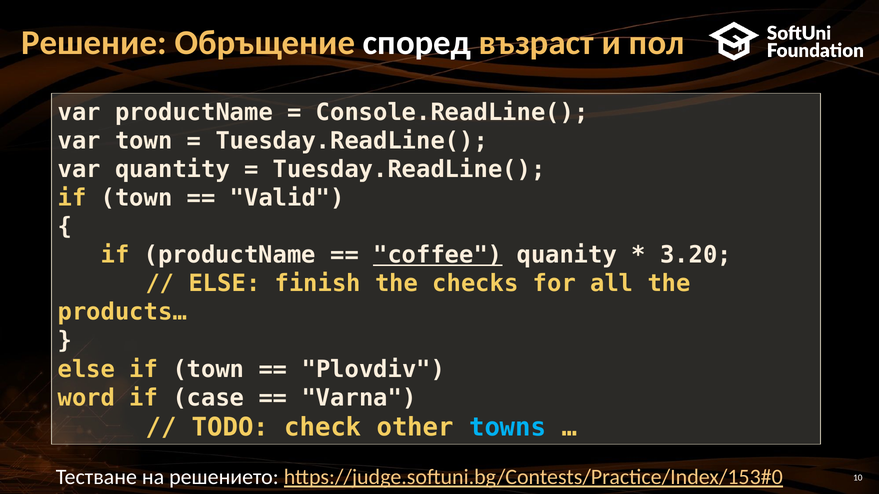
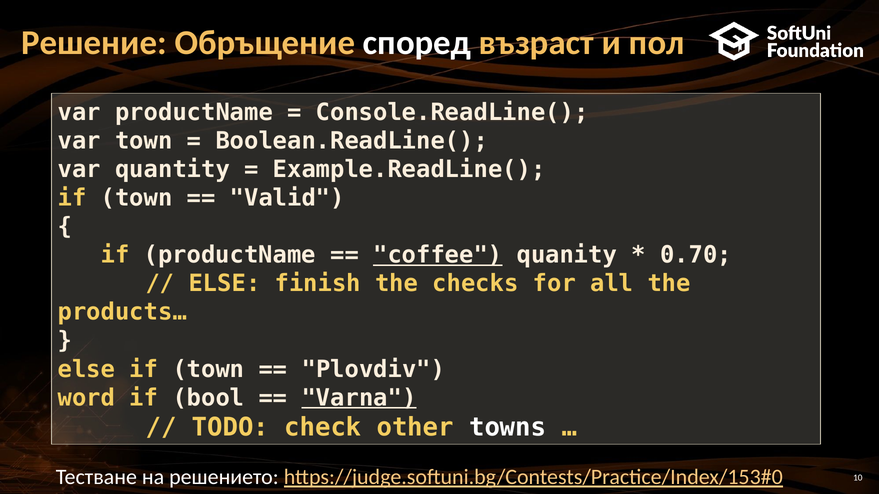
Tuesday.ReadLine( at (352, 141): Tuesday.ReadLine( -> Boolean.ReadLine(
Tuesday.ReadLine( at (409, 170): Tuesday.ReadLine( -> Example.ReadLine(
3.20: 3.20 -> 0.70
case: case -> bool
Varna underline: none -> present
towns colour: light blue -> white
